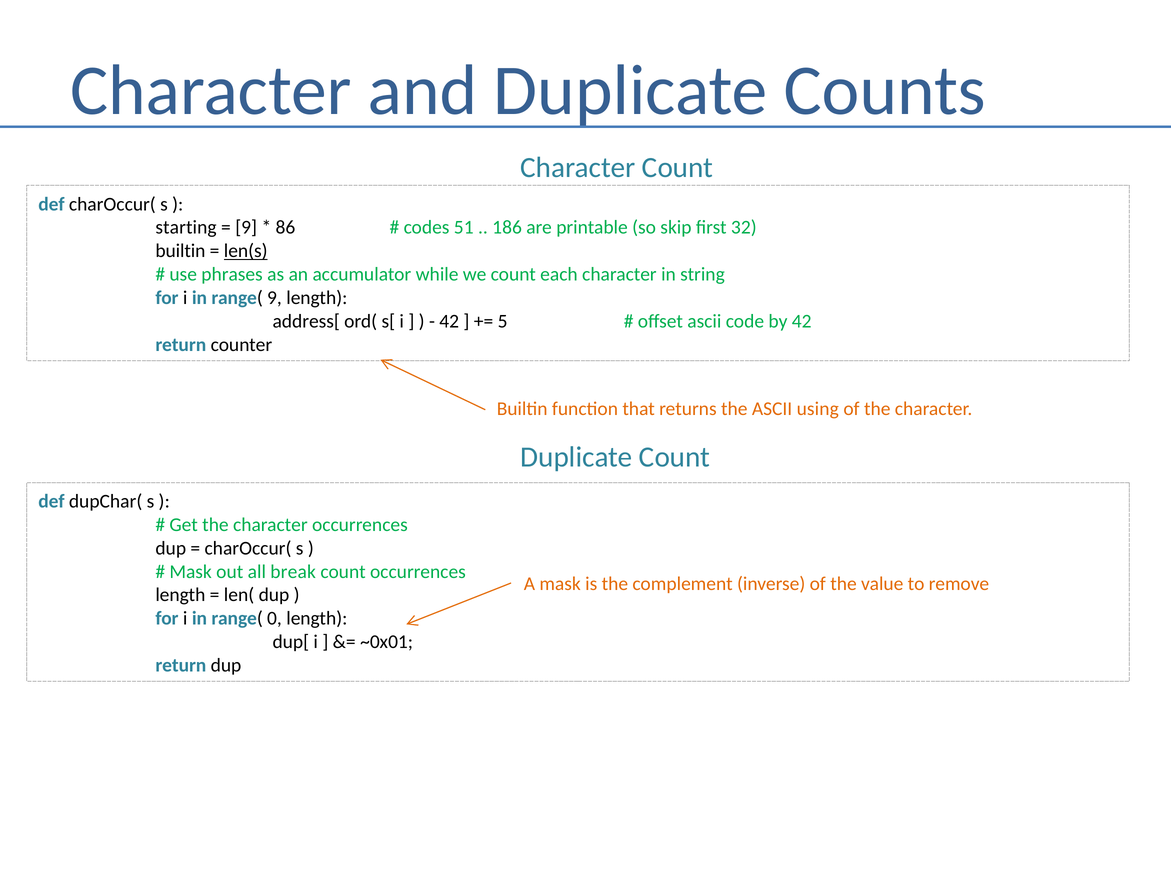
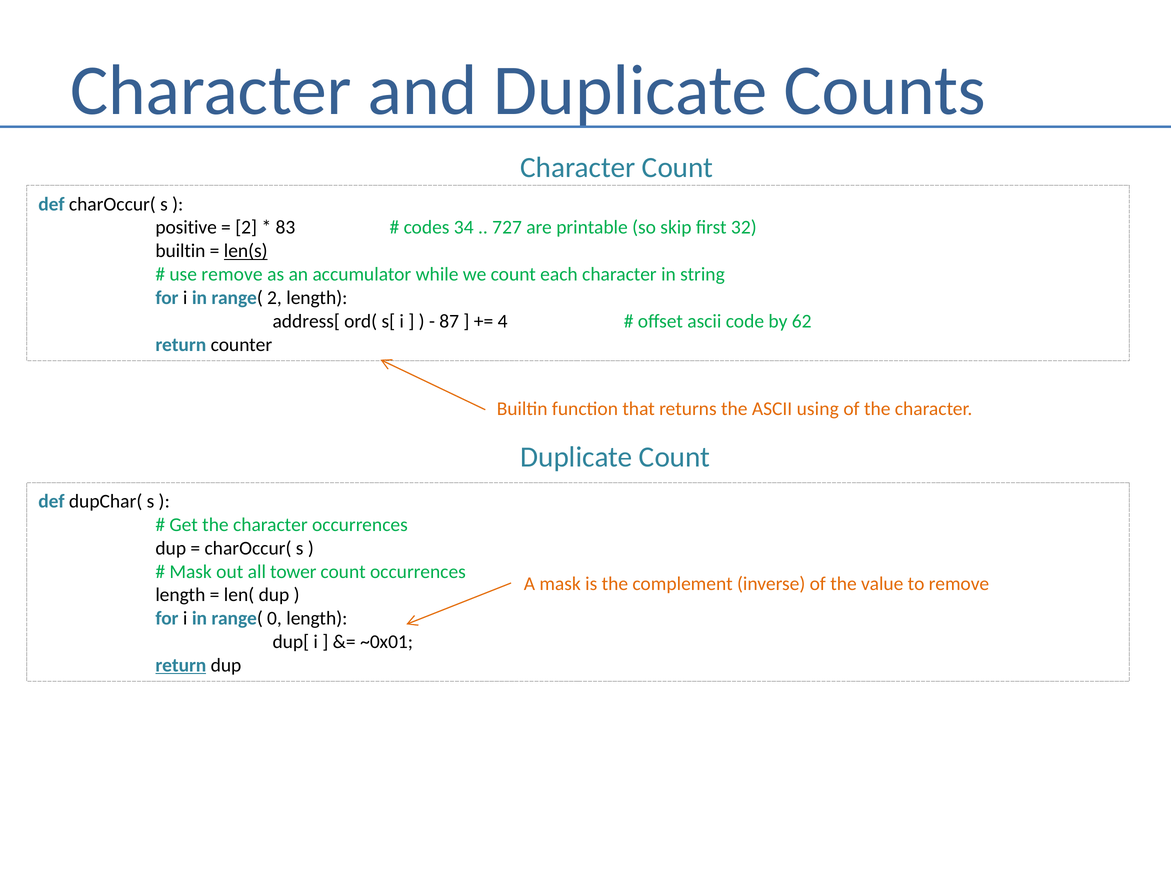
starting: starting -> positive
9 at (246, 228): 9 -> 2
86: 86 -> 83
51: 51 -> 34
186: 186 -> 727
use phrases: phrases -> remove
range( 9: 9 -> 2
42 at (449, 321): 42 -> 87
5: 5 -> 4
by 42: 42 -> 62
break: break -> tower
return at (181, 665) underline: none -> present
